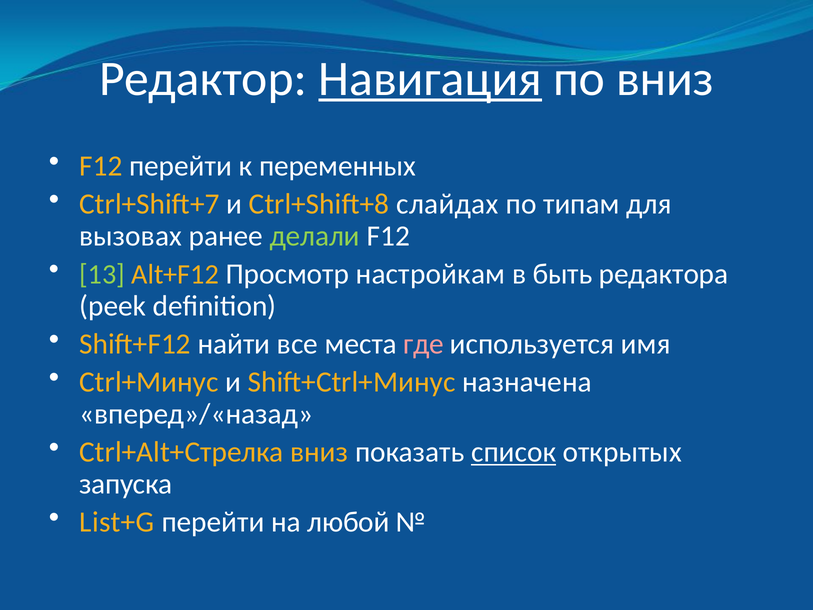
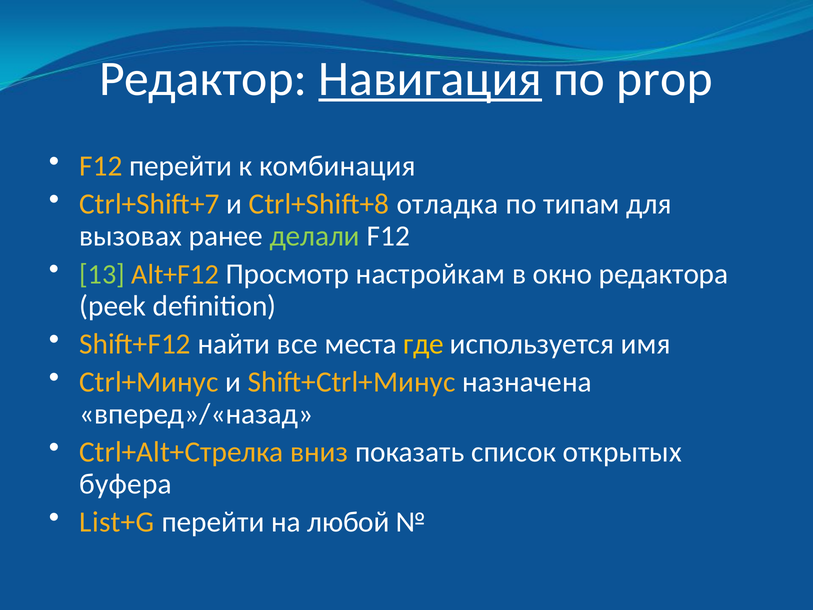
по вниз: вниз -> prop
переменных: переменных -> комбинация
слайдах: слайдах -> отладка
быть: быть -> окно
где colour: pink -> yellow
список underline: present -> none
запуска: запуска -> буфера
